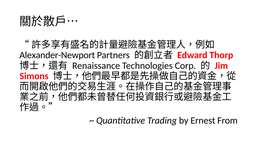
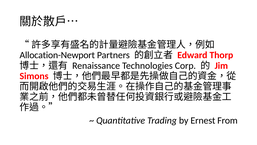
Alexander-Newport: Alexander-Newport -> Allocation-Newport
